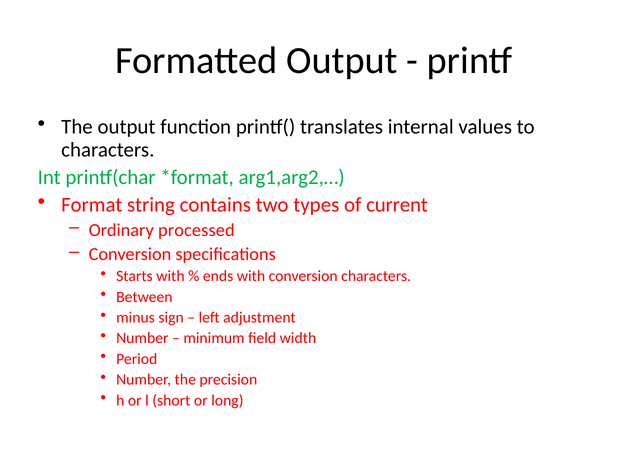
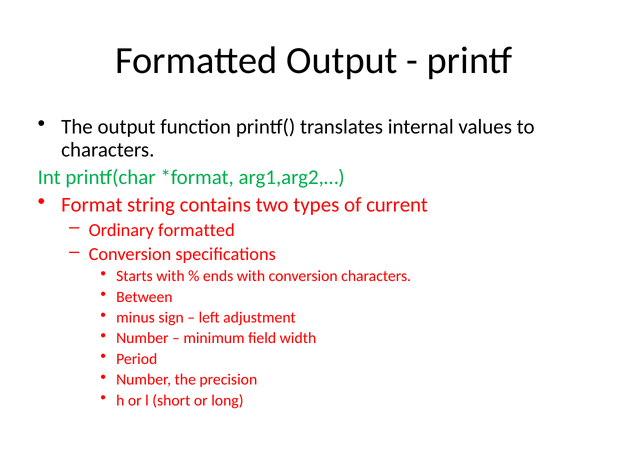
Ordinary processed: processed -> formatted
